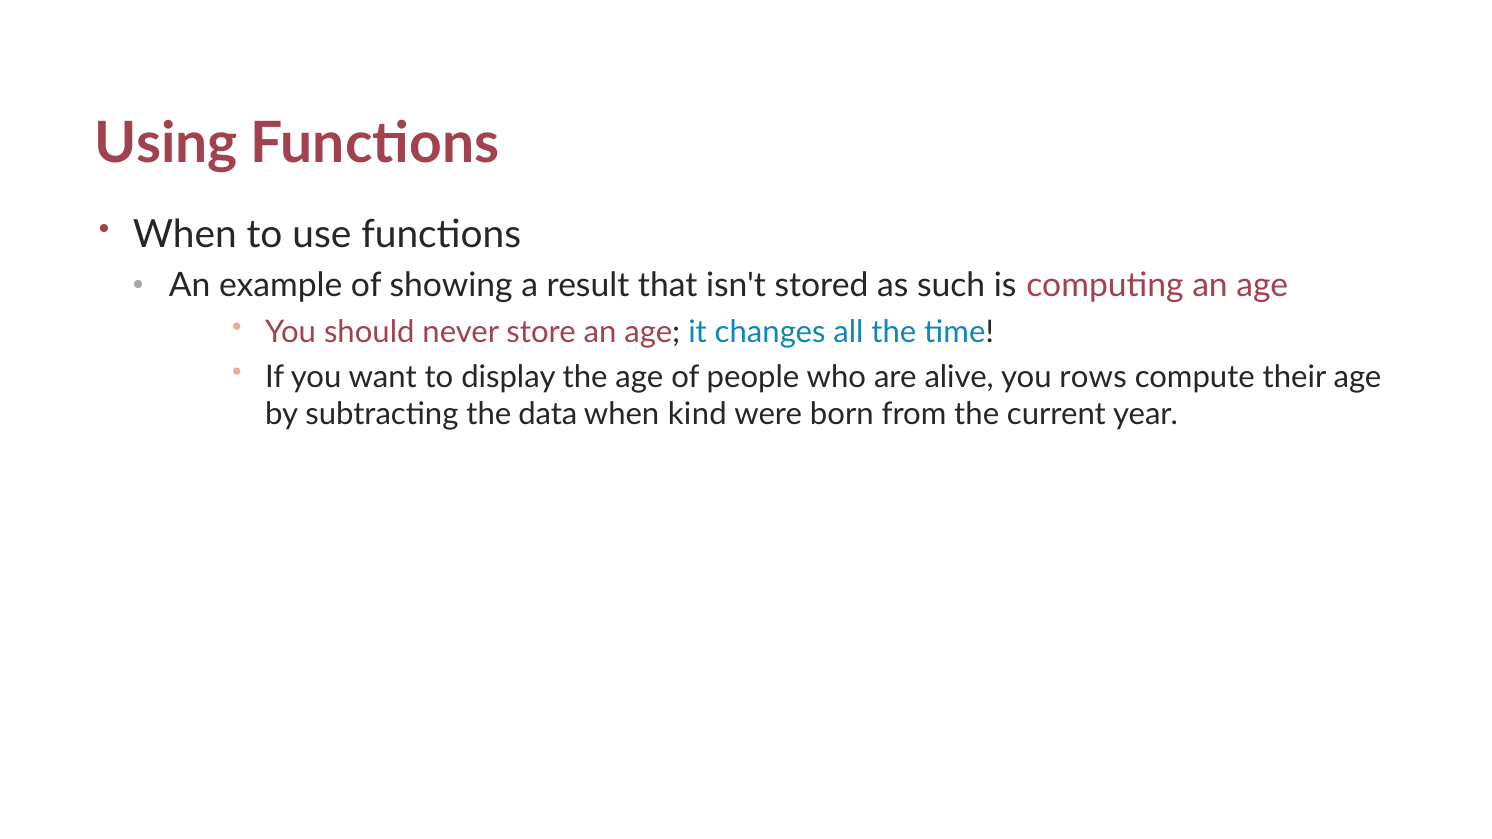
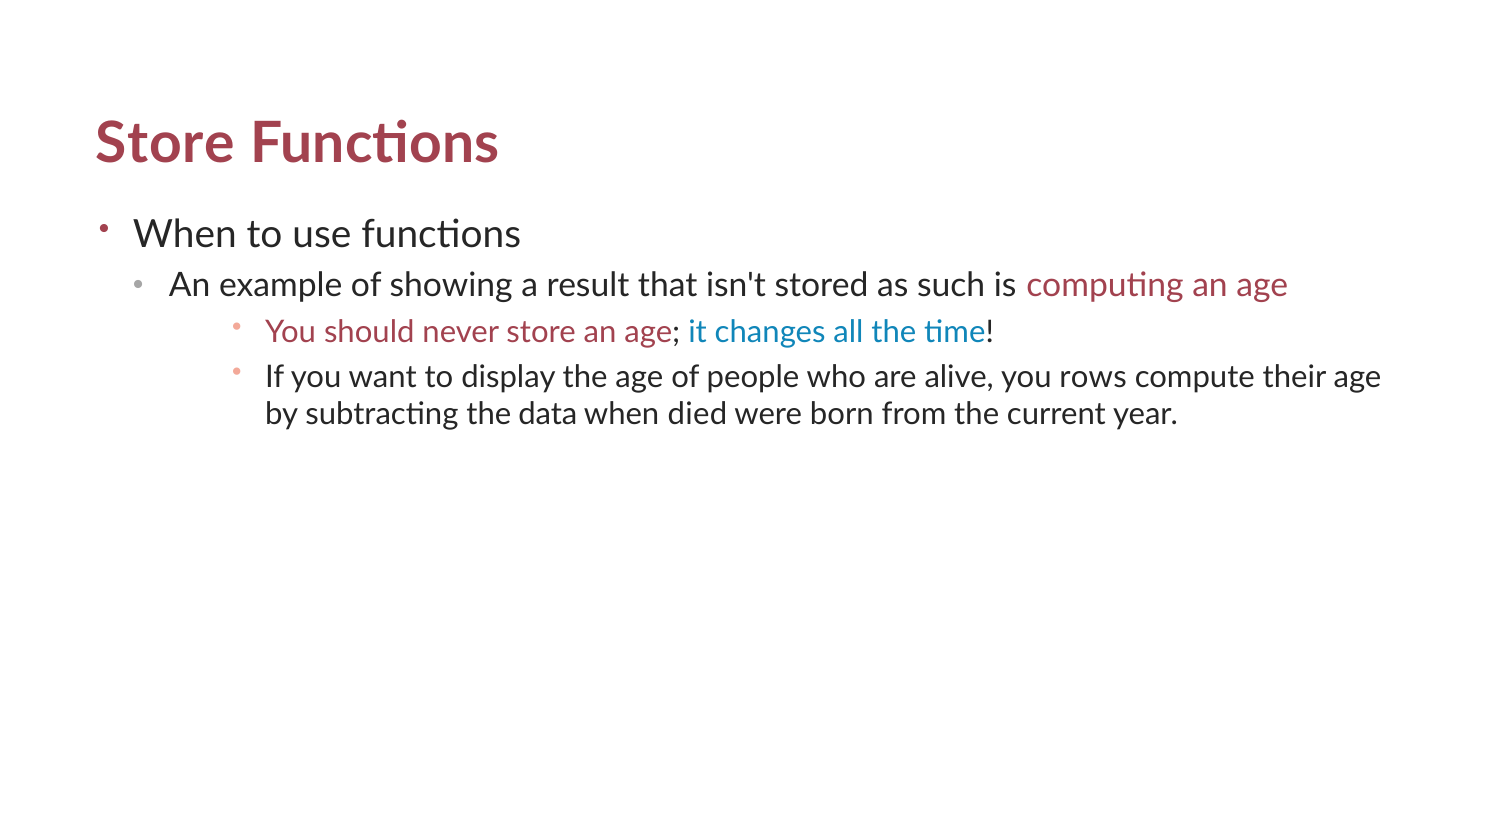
Using at (166, 144): Using -> Store
kind: kind -> died
